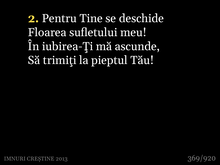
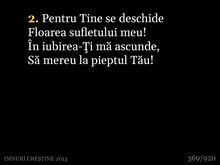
trimiţi: trimiţi -> mereu
